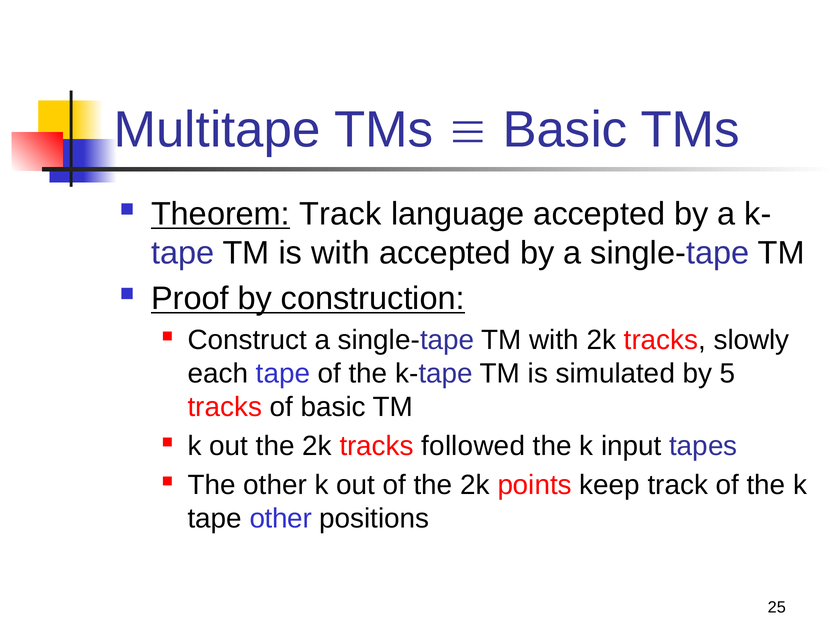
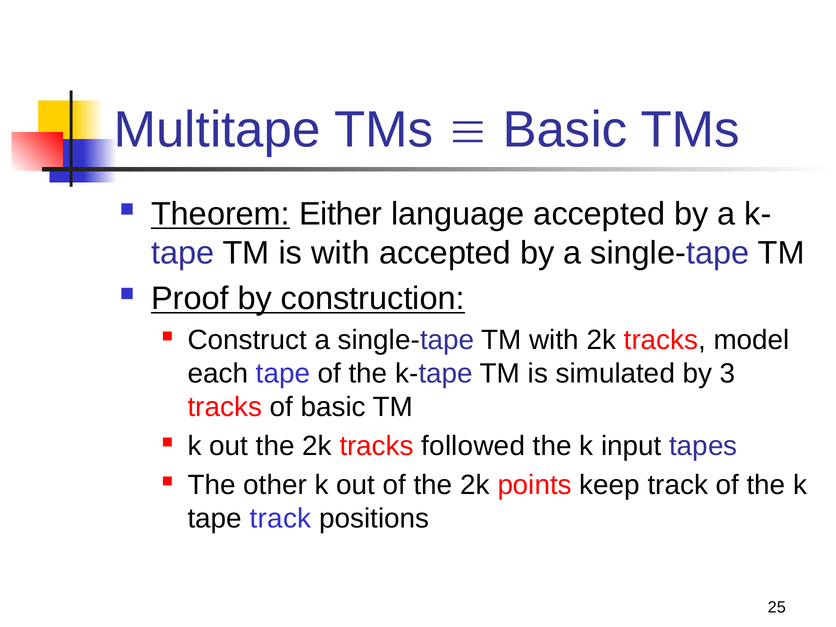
Theorem Track: Track -> Either
slowly: slowly -> model
5: 5 -> 3
tape other: other -> track
